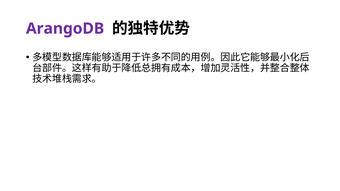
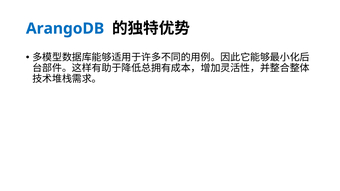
ArangoDB colour: purple -> blue
